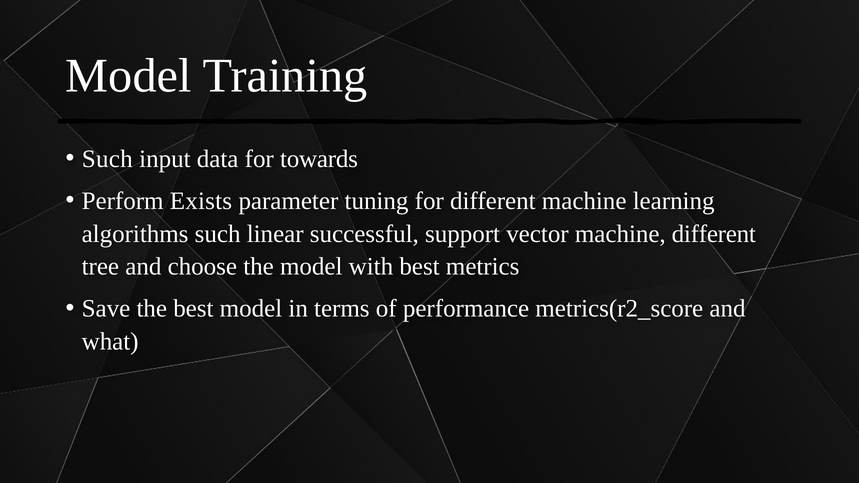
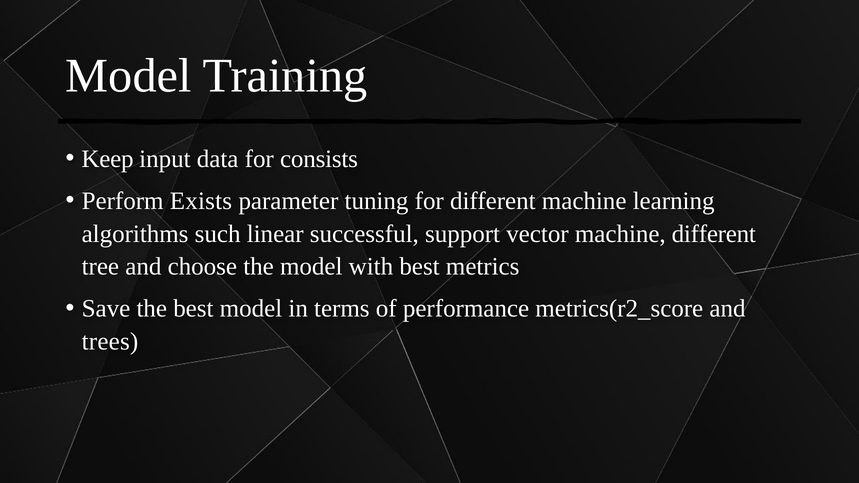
Such at (107, 159): Such -> Keep
towards: towards -> consists
what: what -> trees
